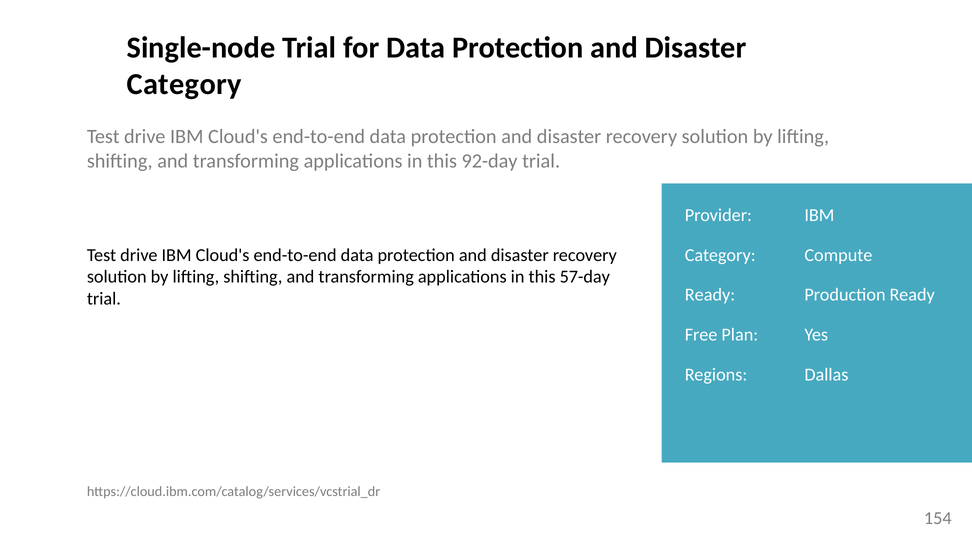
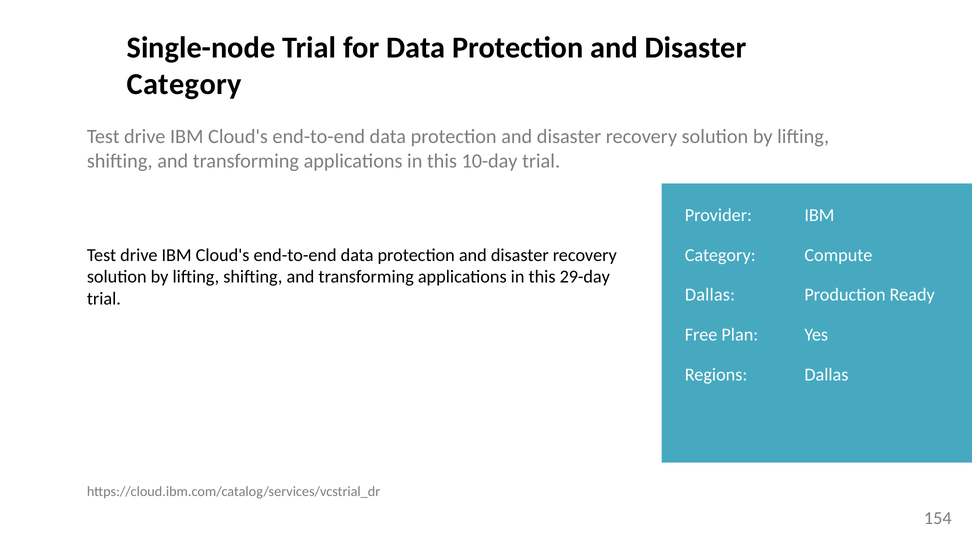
92-day: 92-day -> 10-day
57-day: 57-day -> 29-day
Ready at (710, 295): Ready -> Dallas
